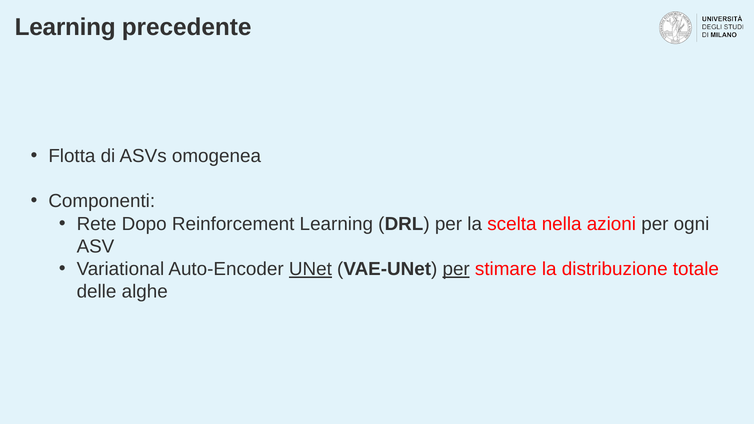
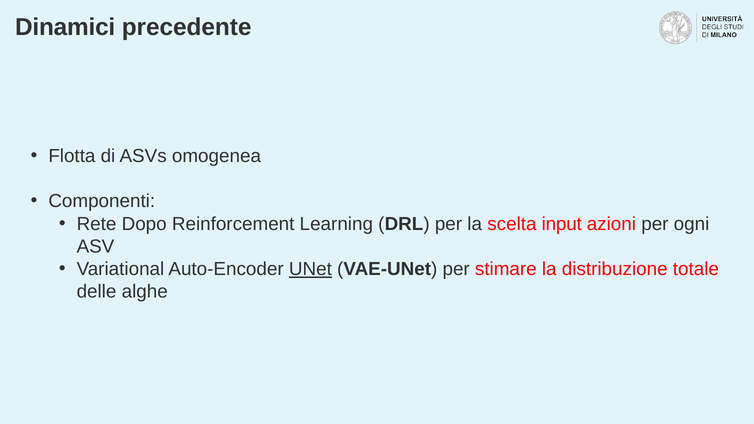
Learning at (65, 27): Learning -> Dinamici
nella: nella -> input
per at (456, 269) underline: present -> none
